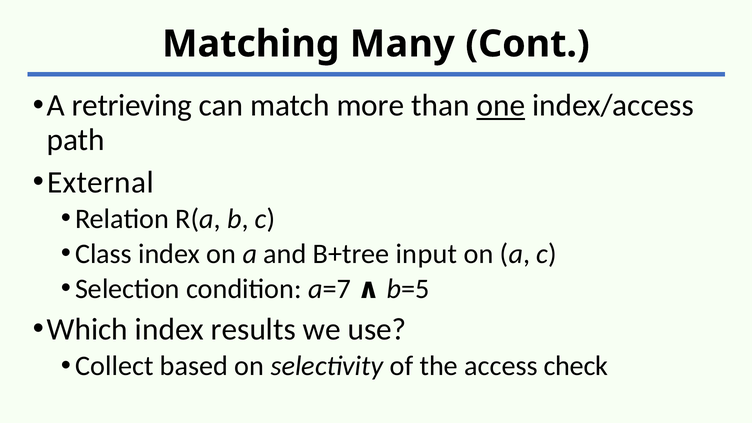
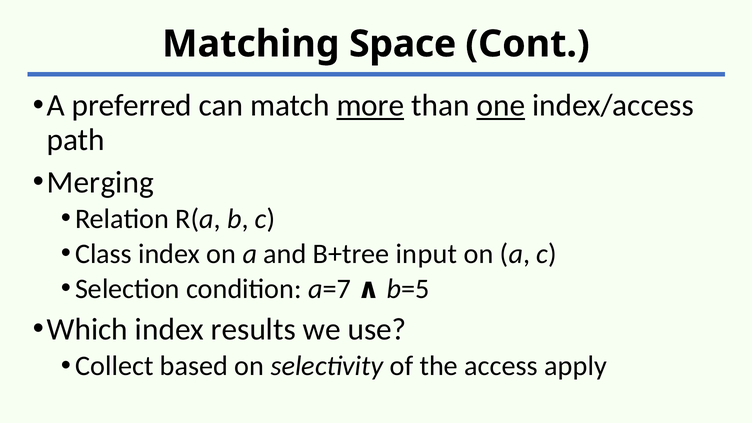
Many: Many -> Space
retrieving: retrieving -> preferred
more underline: none -> present
External: External -> Merging
check: check -> apply
